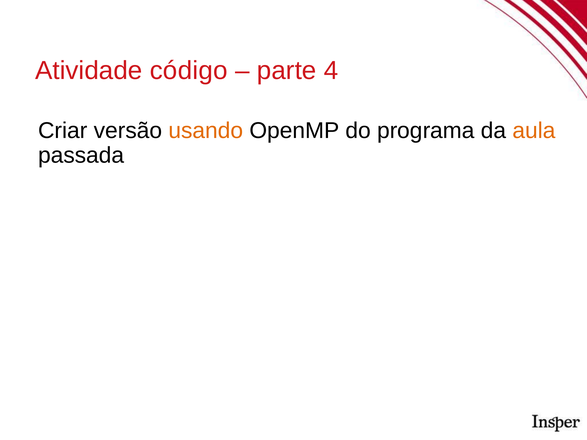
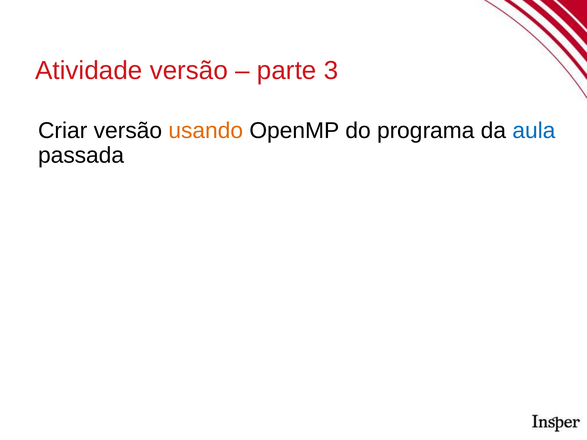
Atividade código: código -> versão
4: 4 -> 3
aula colour: orange -> blue
